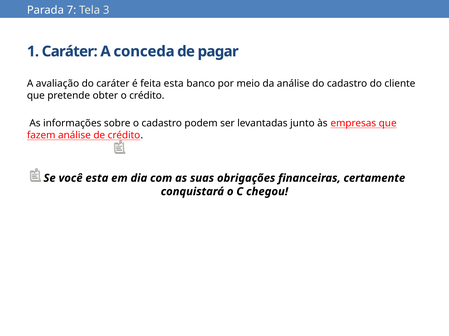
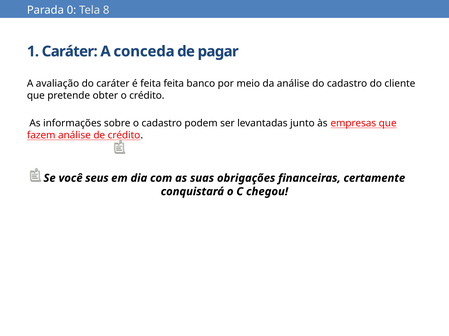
7: 7 -> 0
3: 3 -> 8
feita esta: esta -> feita
você esta: esta -> seus
